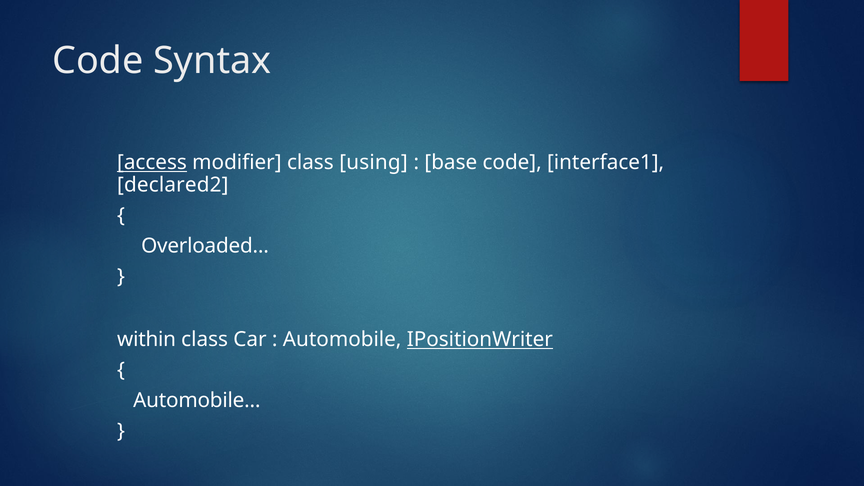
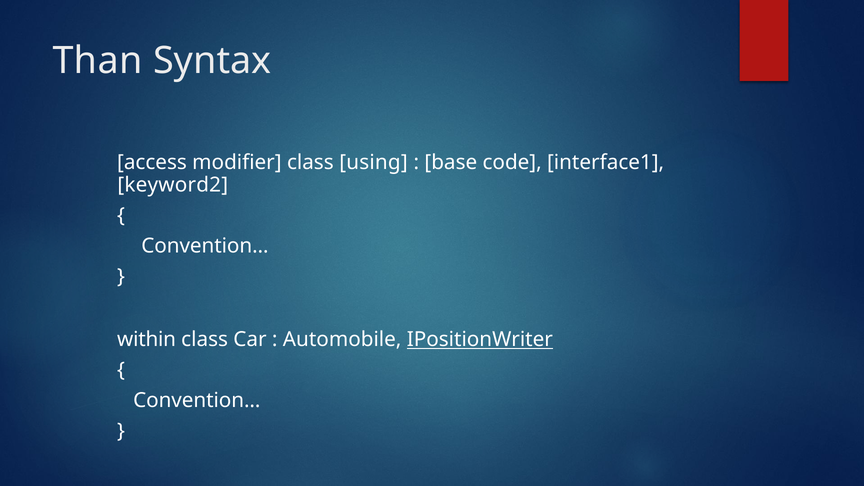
Code at (98, 61): Code -> Than
access underline: present -> none
declared2: declared2 -> keyword2
Overloaded… at (205, 246): Overloaded… -> Convention…
Automobile… at (197, 400): Automobile… -> Convention…
